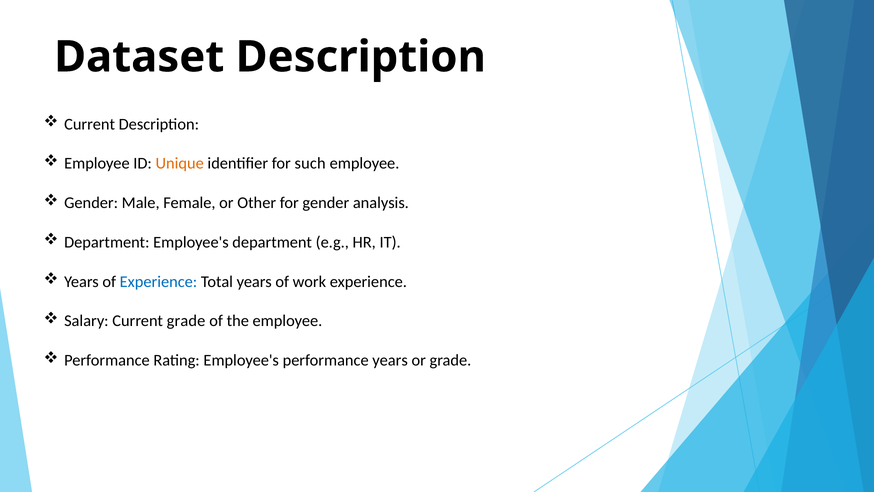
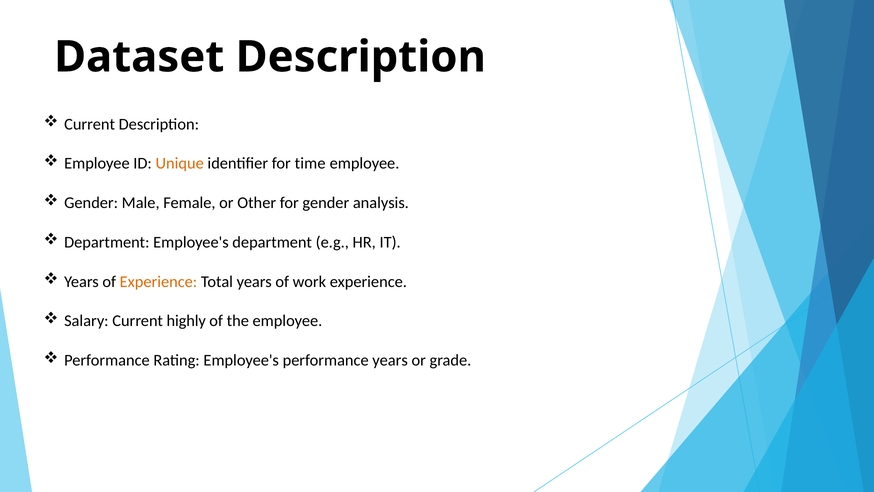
such: such -> time
Experience at (158, 281) colour: blue -> orange
Current grade: grade -> highly
